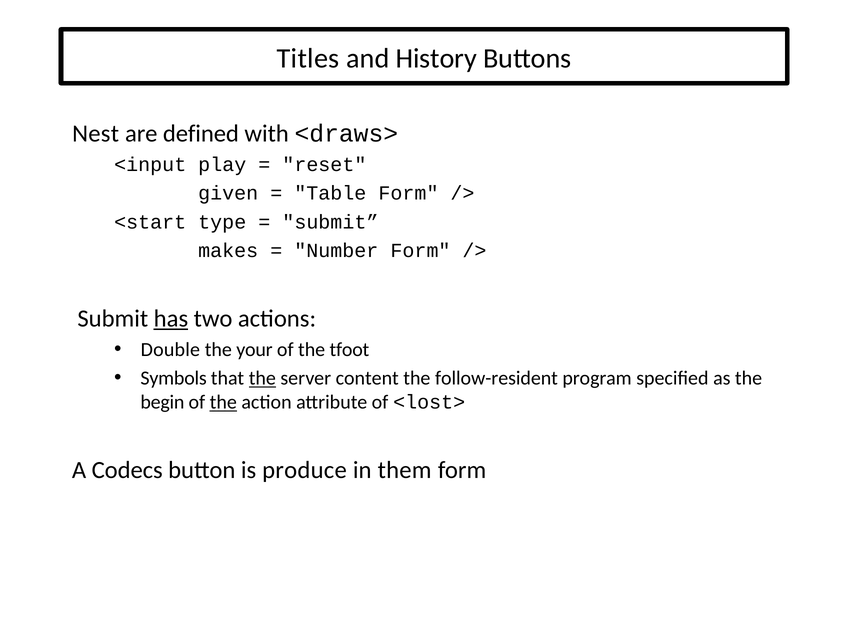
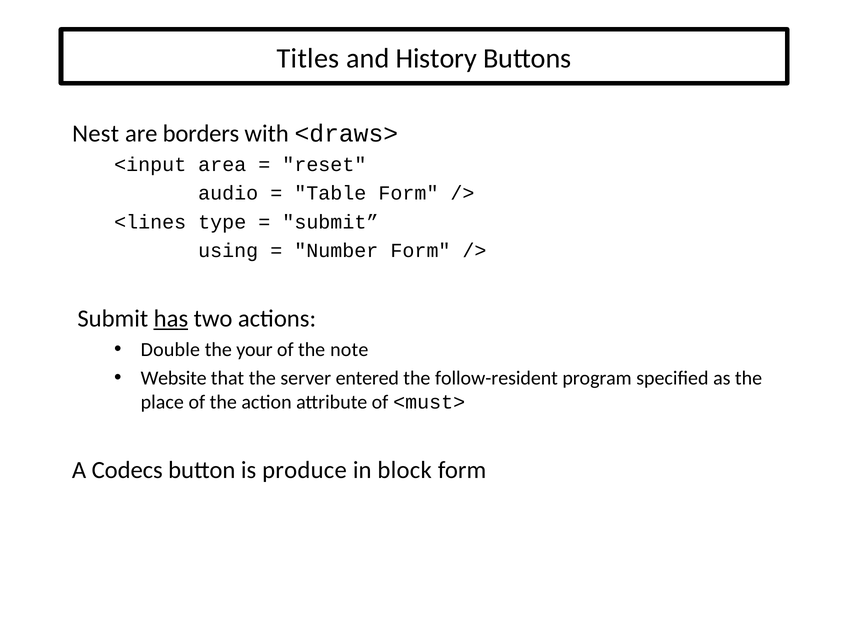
defined: defined -> borders
play: play -> area
given: given -> audio
<start: <start -> <lines
makes: makes -> using
tfoot: tfoot -> note
Symbols: Symbols -> Website
the at (262, 379) underline: present -> none
content: content -> entered
begin: begin -> place
the at (223, 403) underline: present -> none
<lost>: <lost> -> <must>
them: them -> block
